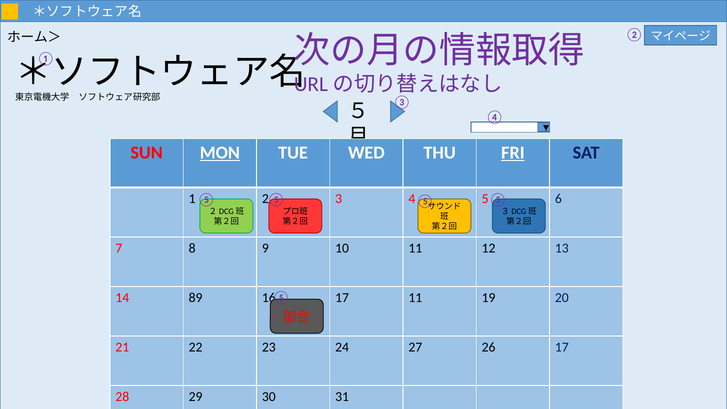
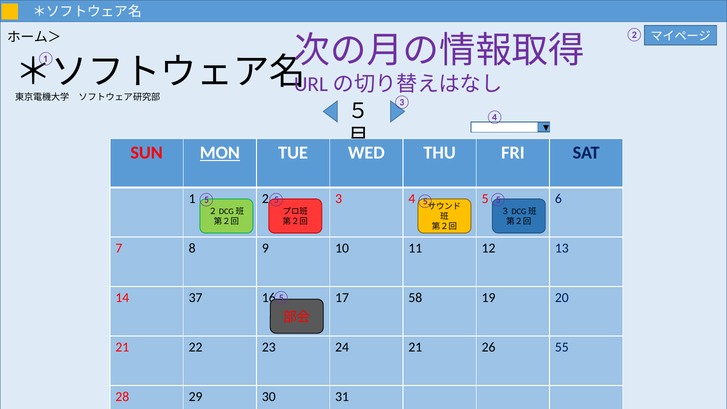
FRI underline: present -> none
89: 89 -> 37
17 11: 11 -> 58
24 27: 27 -> 21
26 17: 17 -> 55
